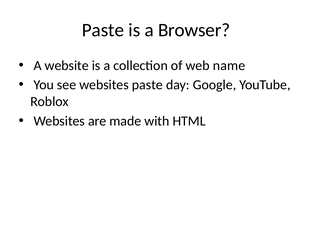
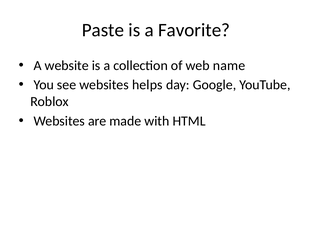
Browser: Browser -> Favorite
websites paste: paste -> helps
